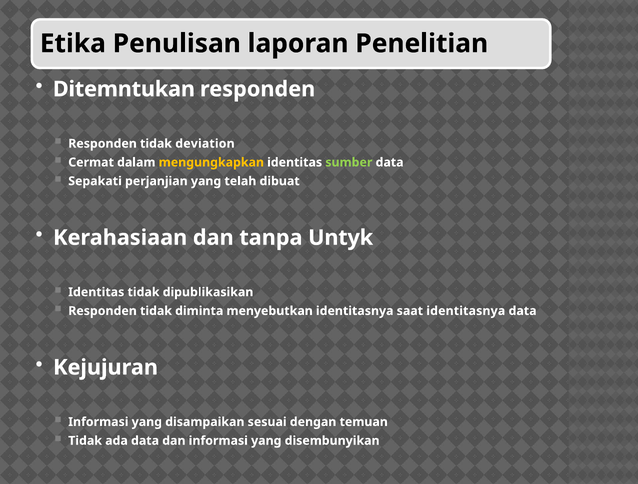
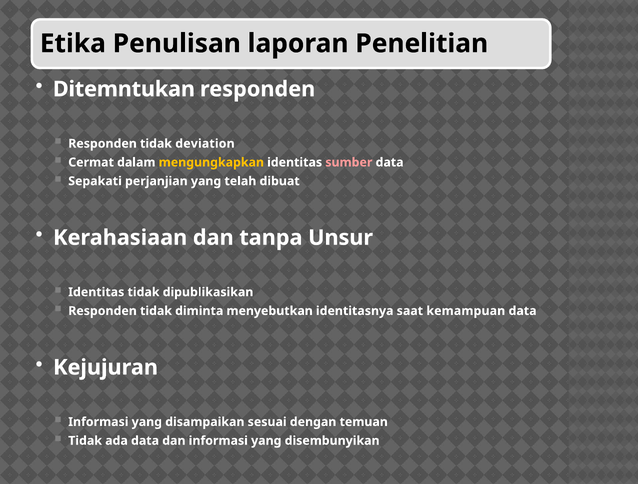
sumber colour: light green -> pink
Untyk: Untyk -> Unsur
saat identitasnya: identitasnya -> kemampuan
